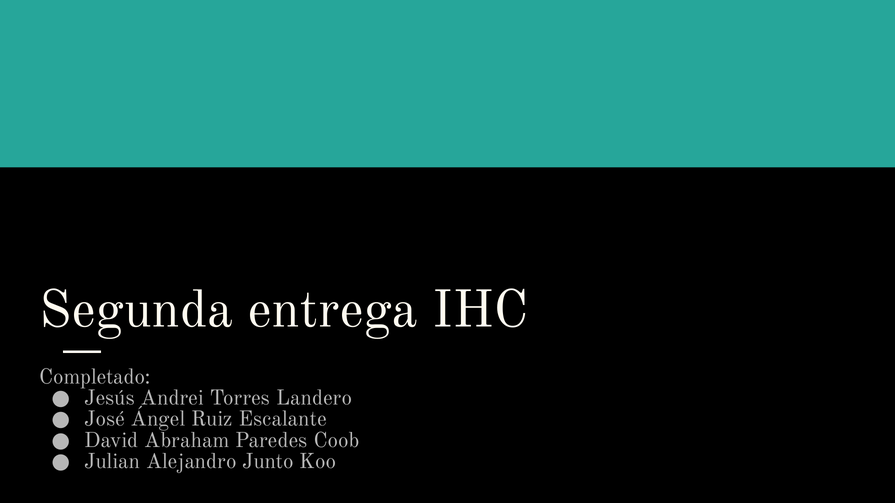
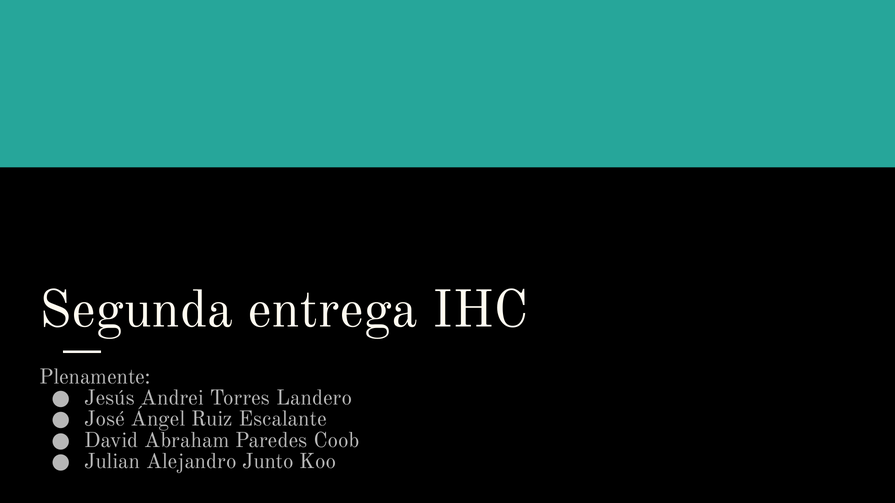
Completado: Completado -> Plenamente
